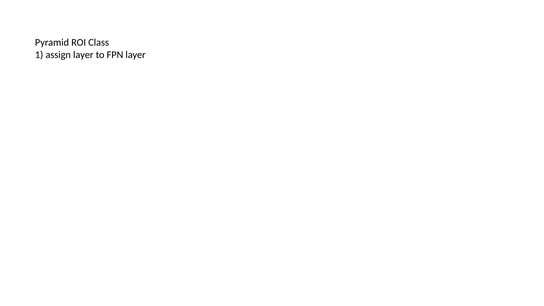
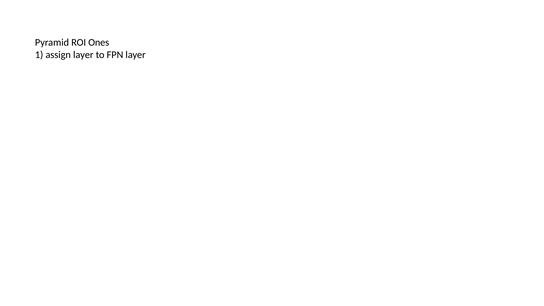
Class: Class -> Ones
